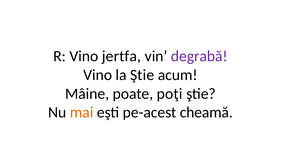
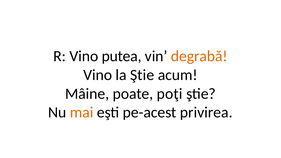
jertfa: jertfa -> putea
degrabă colour: purple -> orange
cheamă: cheamă -> privirea
